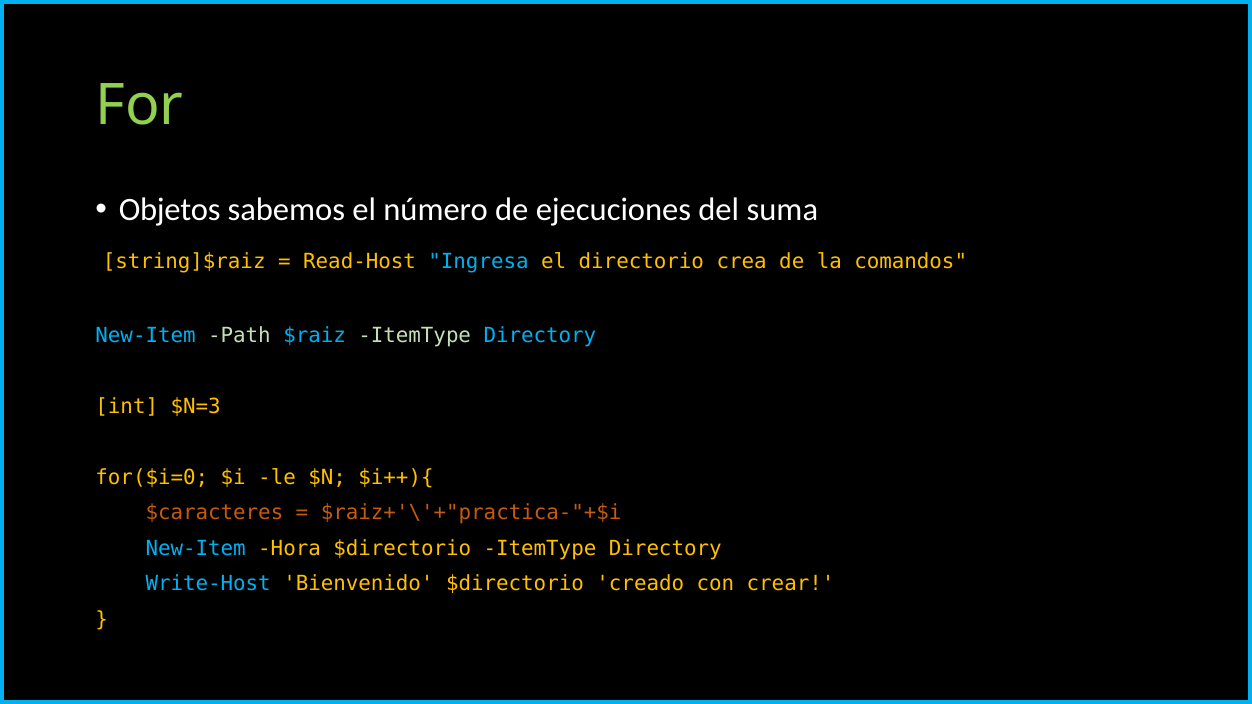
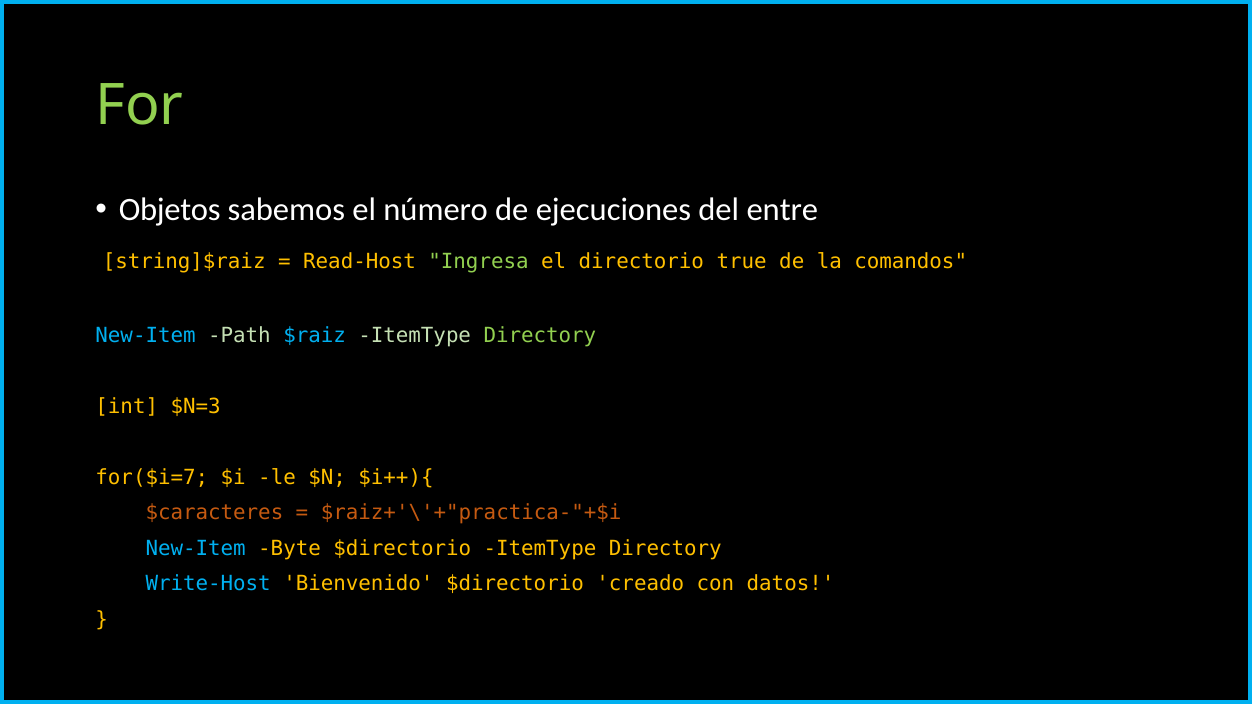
suma: suma -> entre
Ingresa colour: light blue -> light green
crea: crea -> true
Directory at (540, 335) colour: light blue -> light green
for($i=0: for($i=0 -> for($i=7
Hora: Hora -> Byte
crear: crear -> datos
